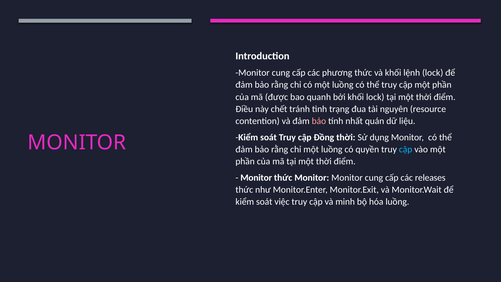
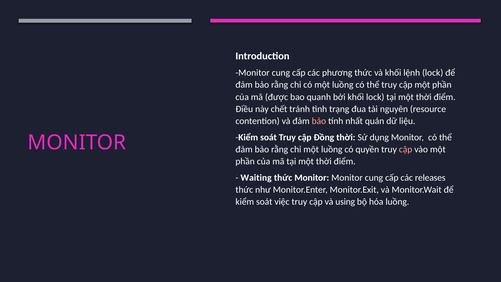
cập at (406, 149) colour: light blue -> pink
Monitor at (256, 178): Monitor -> Waiting
minh: minh -> using
